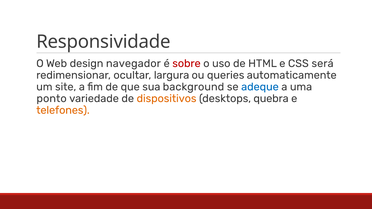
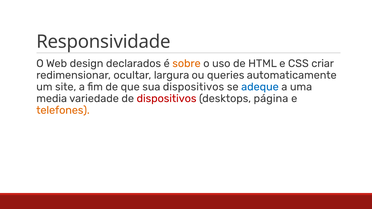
navegador: navegador -> declarados
sobre colour: red -> orange
será: será -> criar
sua background: background -> dispositivos
ponto: ponto -> media
dispositivos at (167, 99) colour: orange -> red
quebra: quebra -> página
